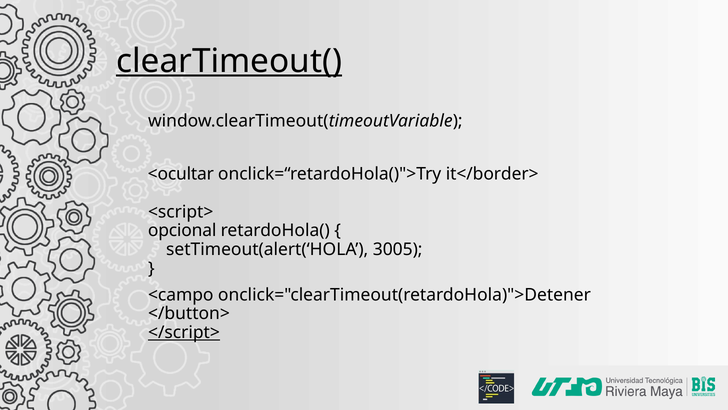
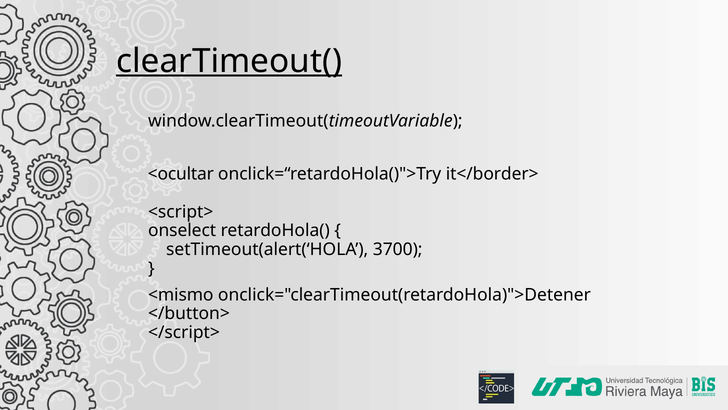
opcional: opcional -> onselect
3005: 3005 -> 3700
<campo: <campo -> <mismo
</script> underline: present -> none
